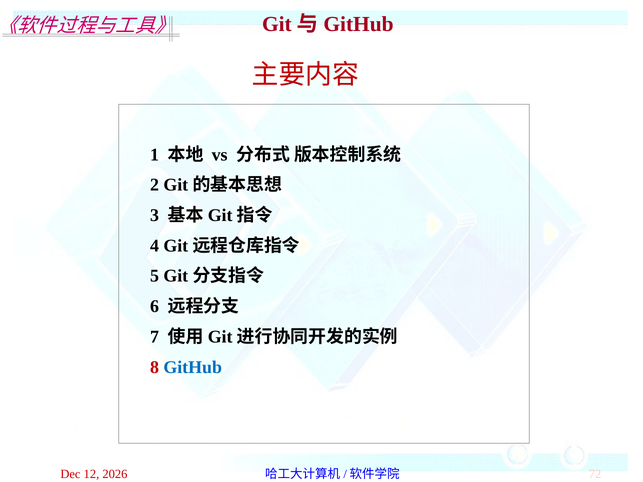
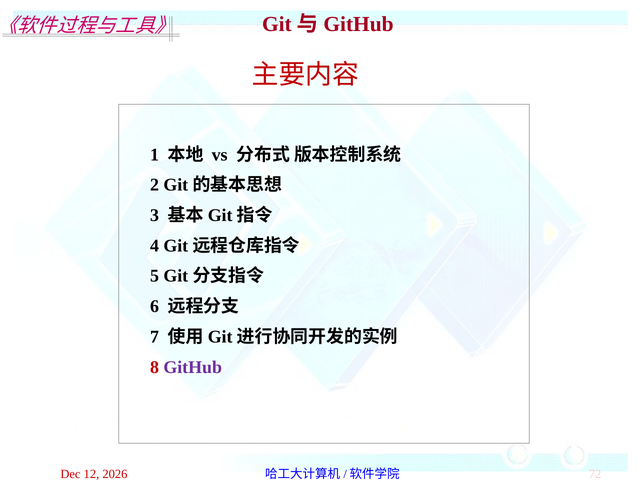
GitHub colour: blue -> purple
